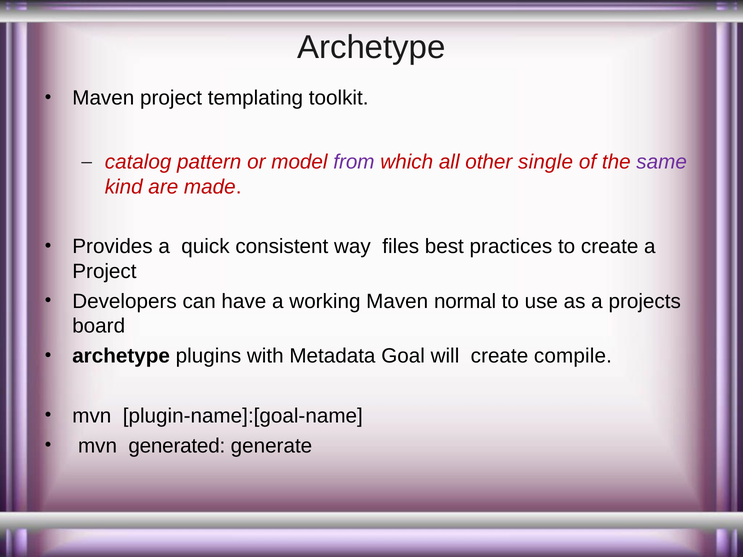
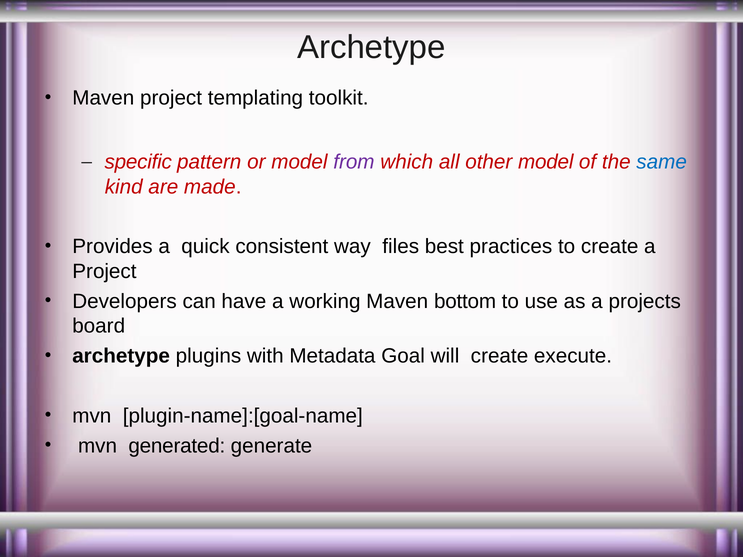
catalog: catalog -> specific
other single: single -> model
same colour: purple -> blue
normal: normal -> bottom
compile: compile -> execute
